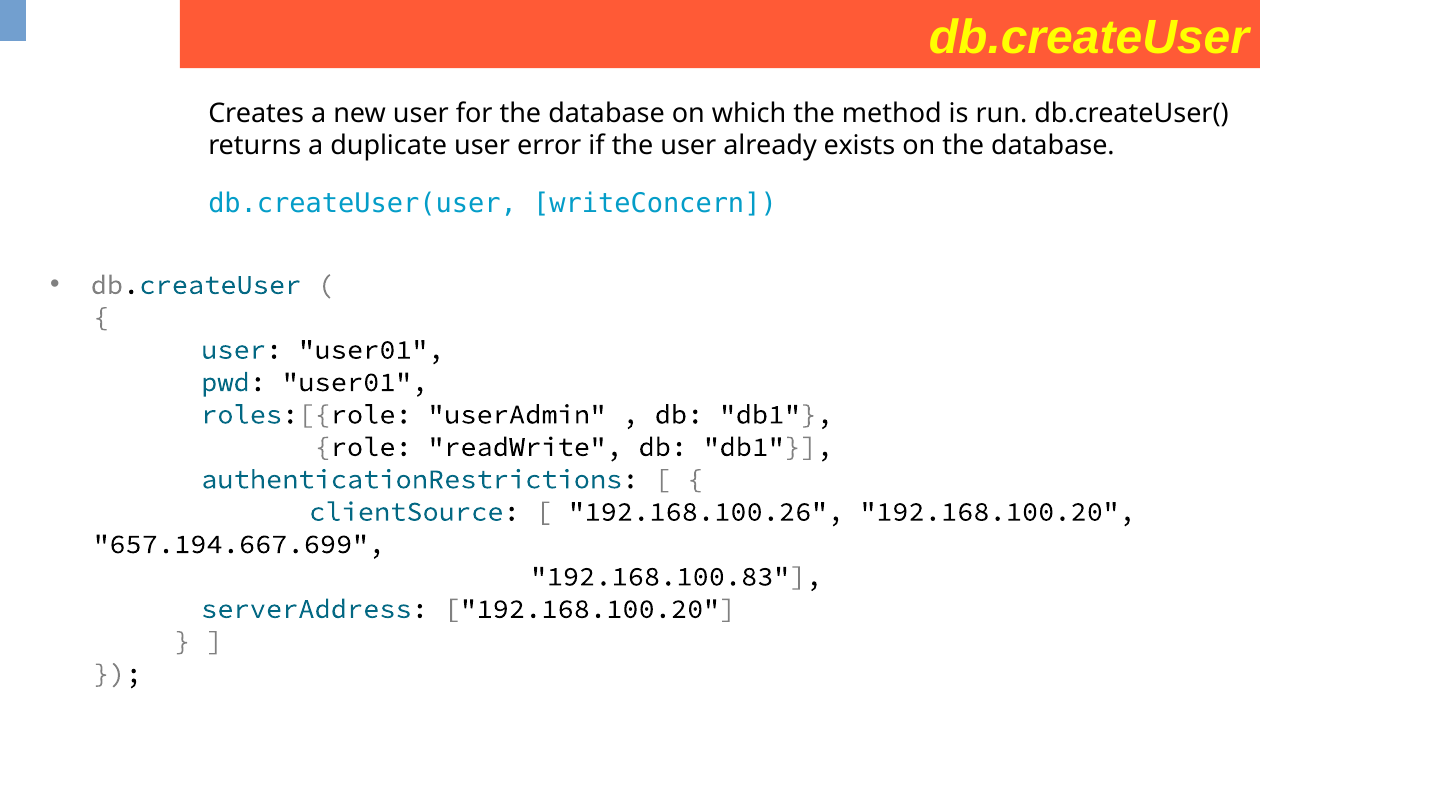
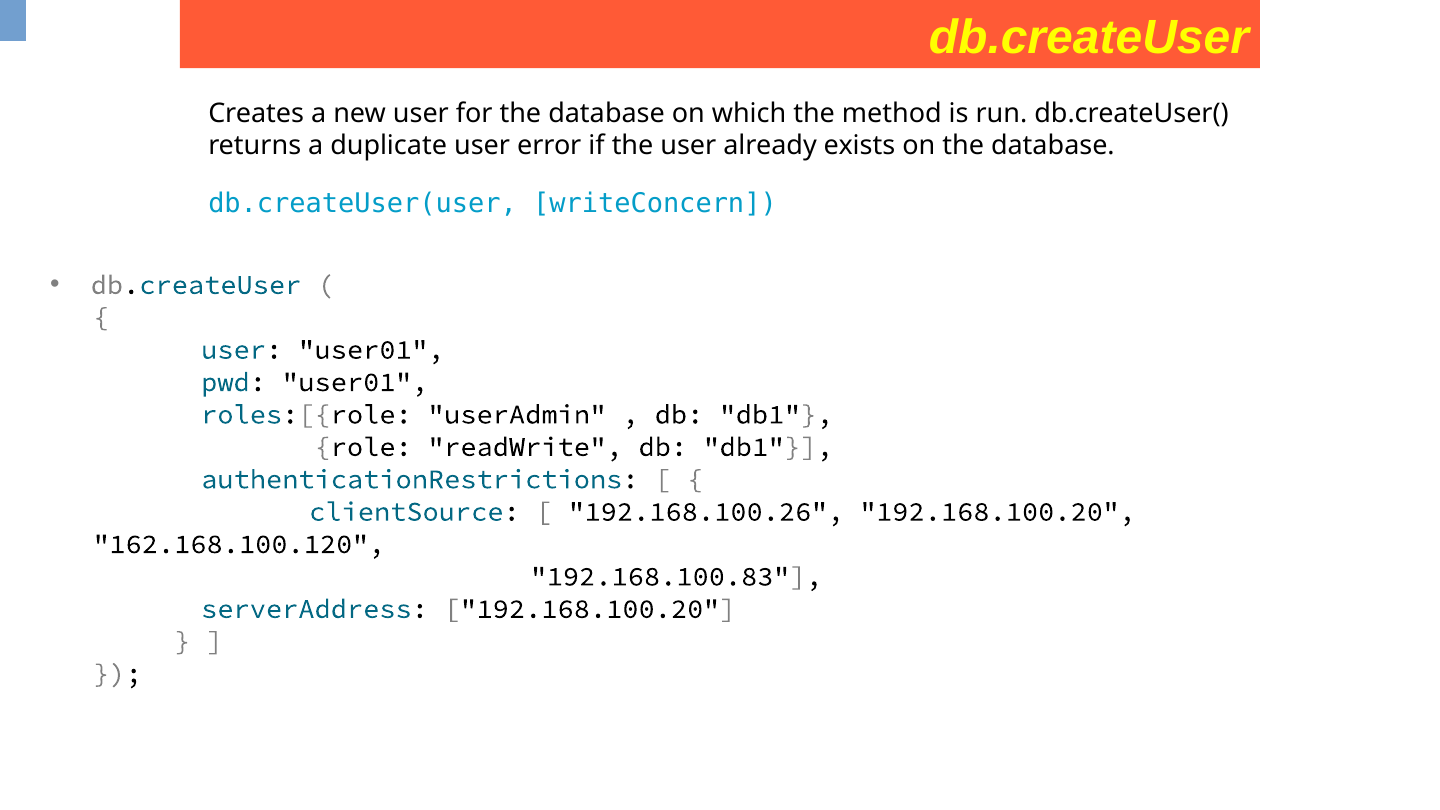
657.194.667.699: 657.194.667.699 -> 162.168.100.120
